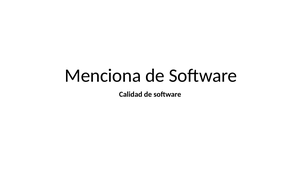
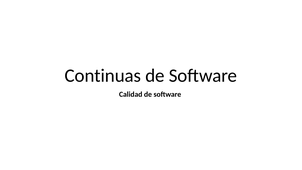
Menciona: Menciona -> Continuas
